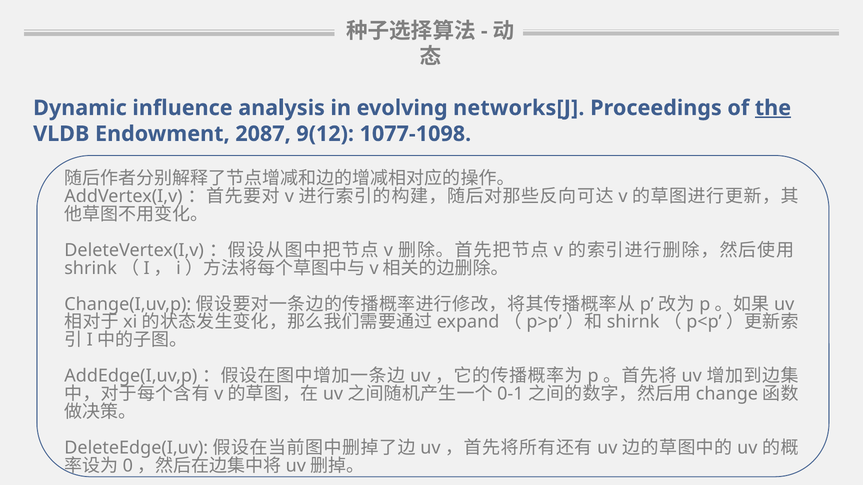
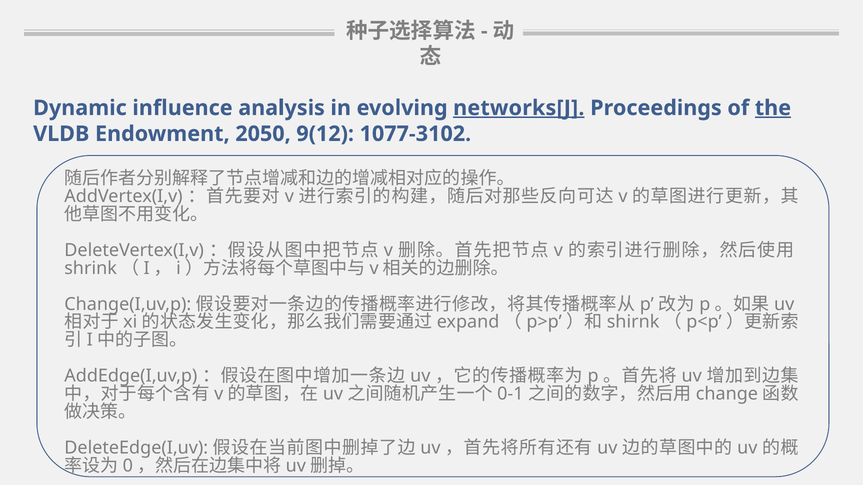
networks[J underline: none -> present
2087: 2087 -> 2050
1077-1098: 1077-1098 -> 1077-3102
